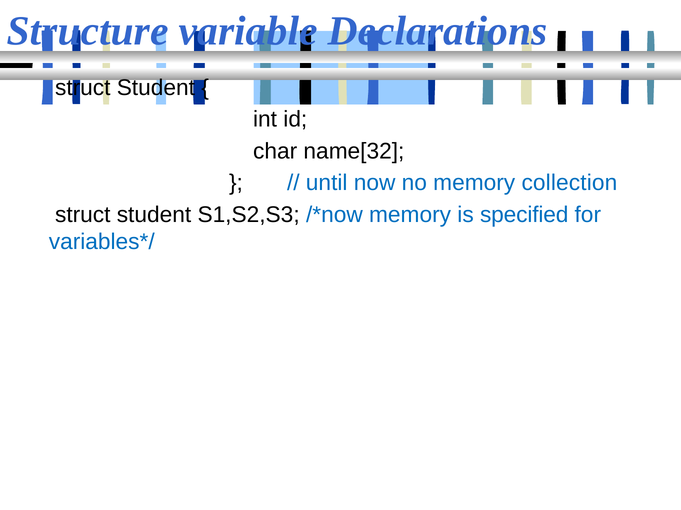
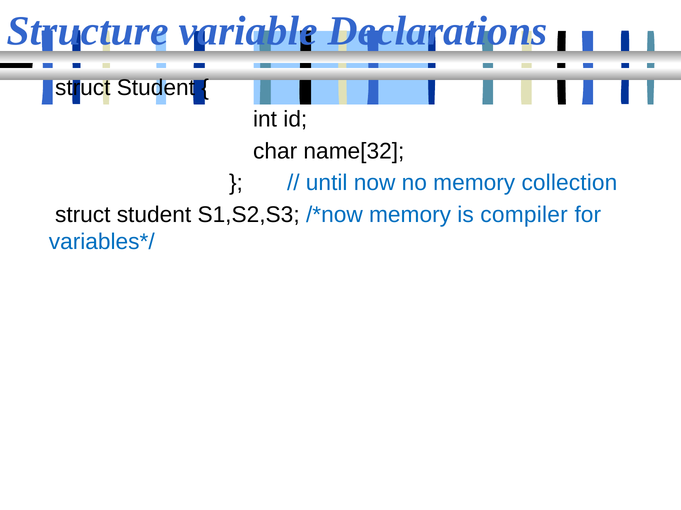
specified: specified -> compiler
